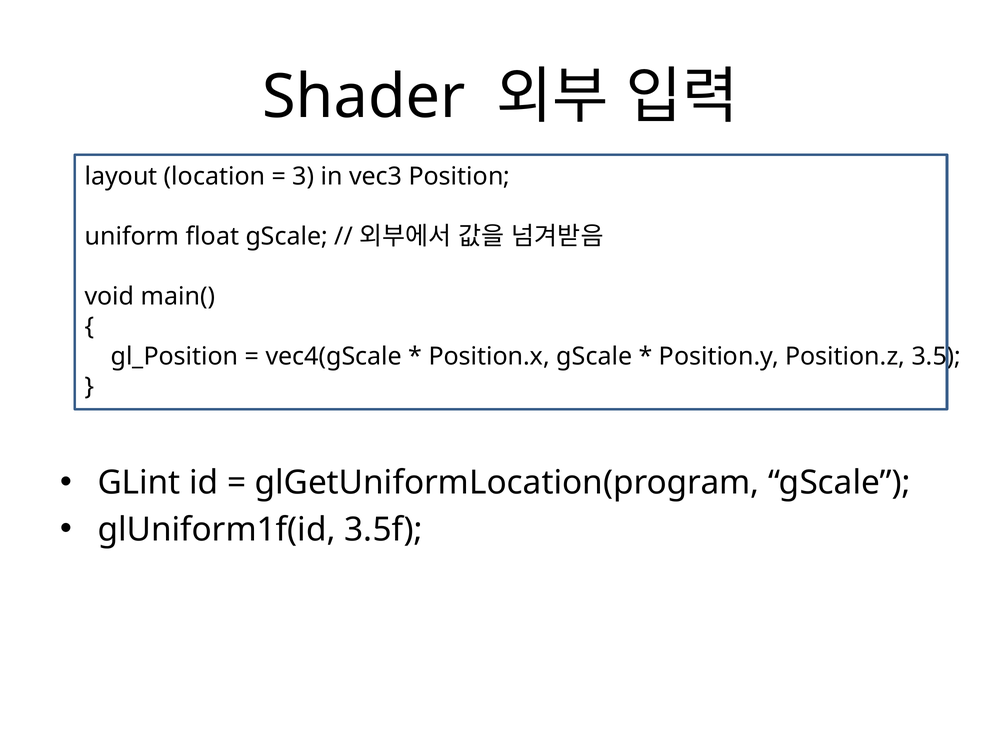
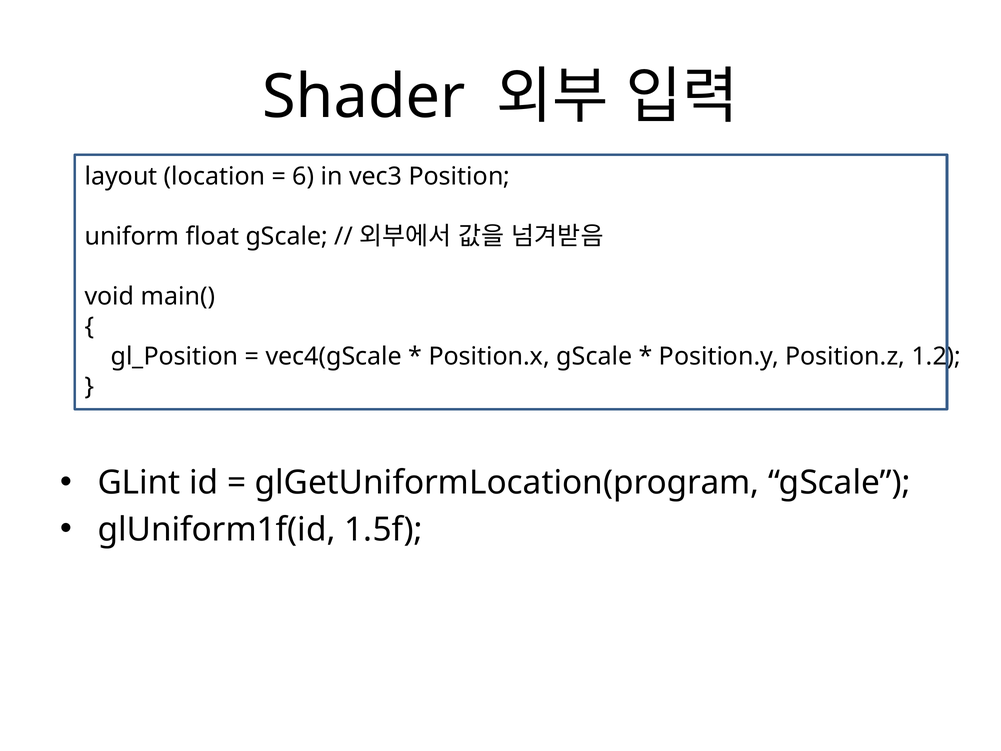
3: 3 -> 6
3.5: 3.5 -> 1.2
3.5f: 3.5f -> 1.5f
